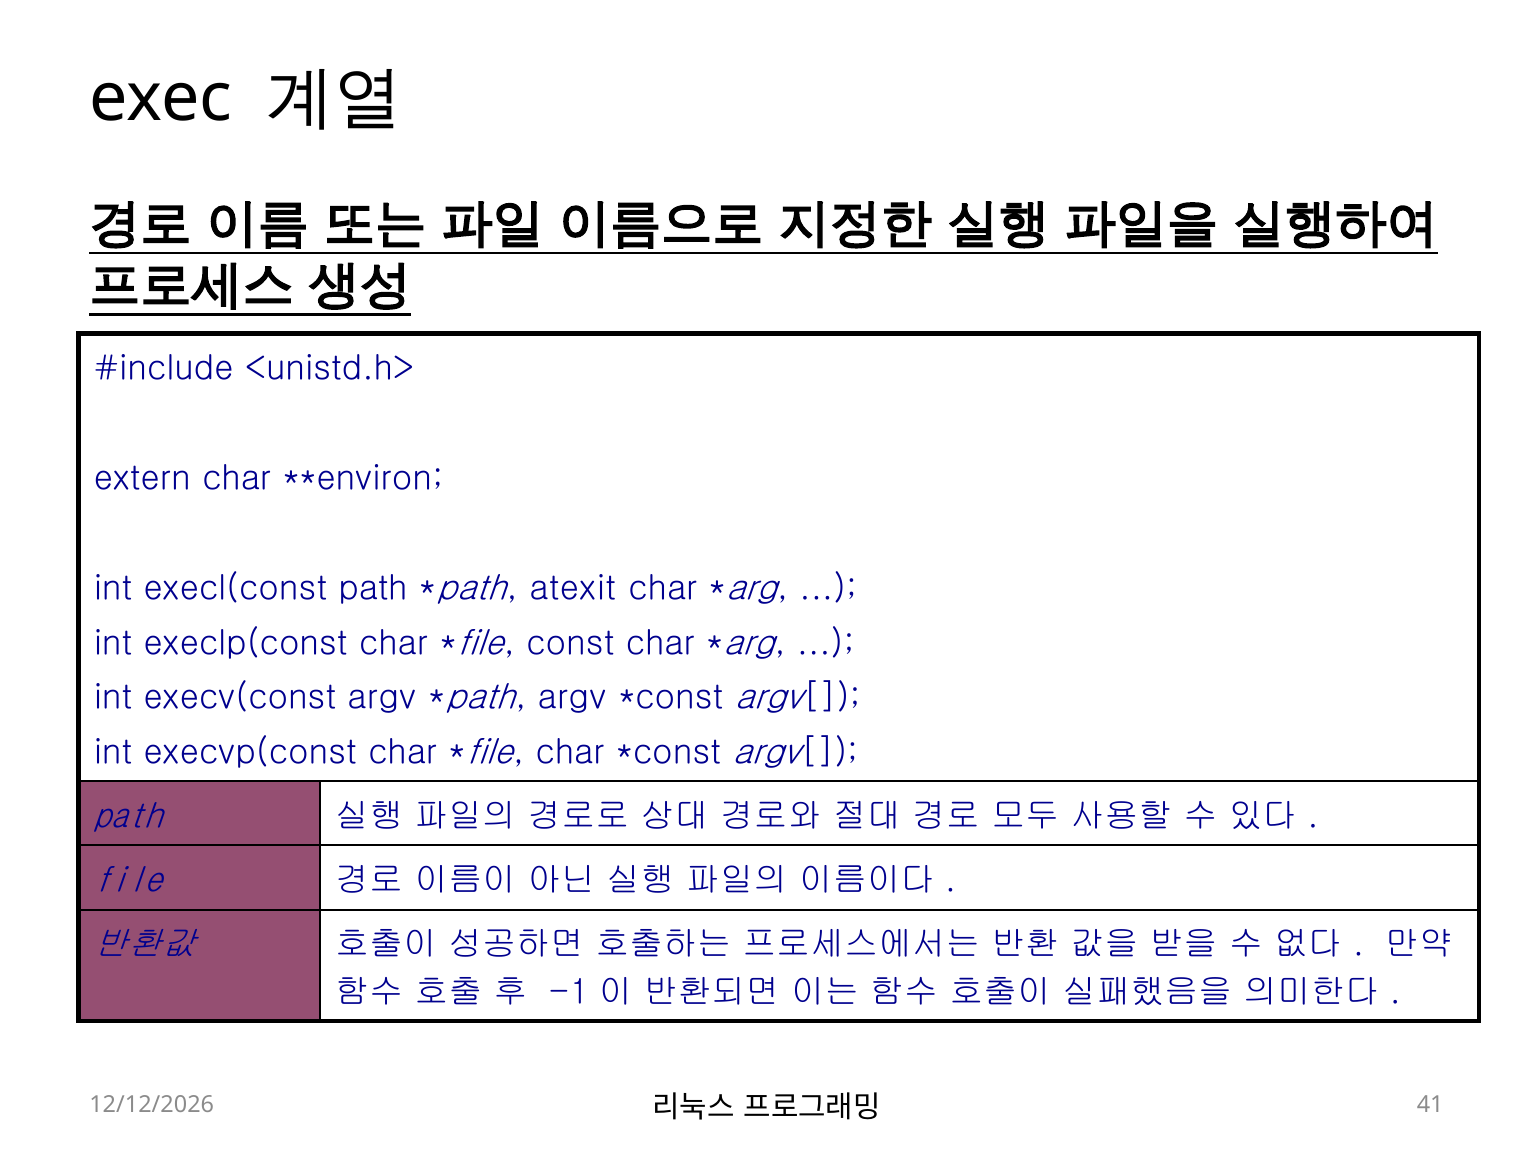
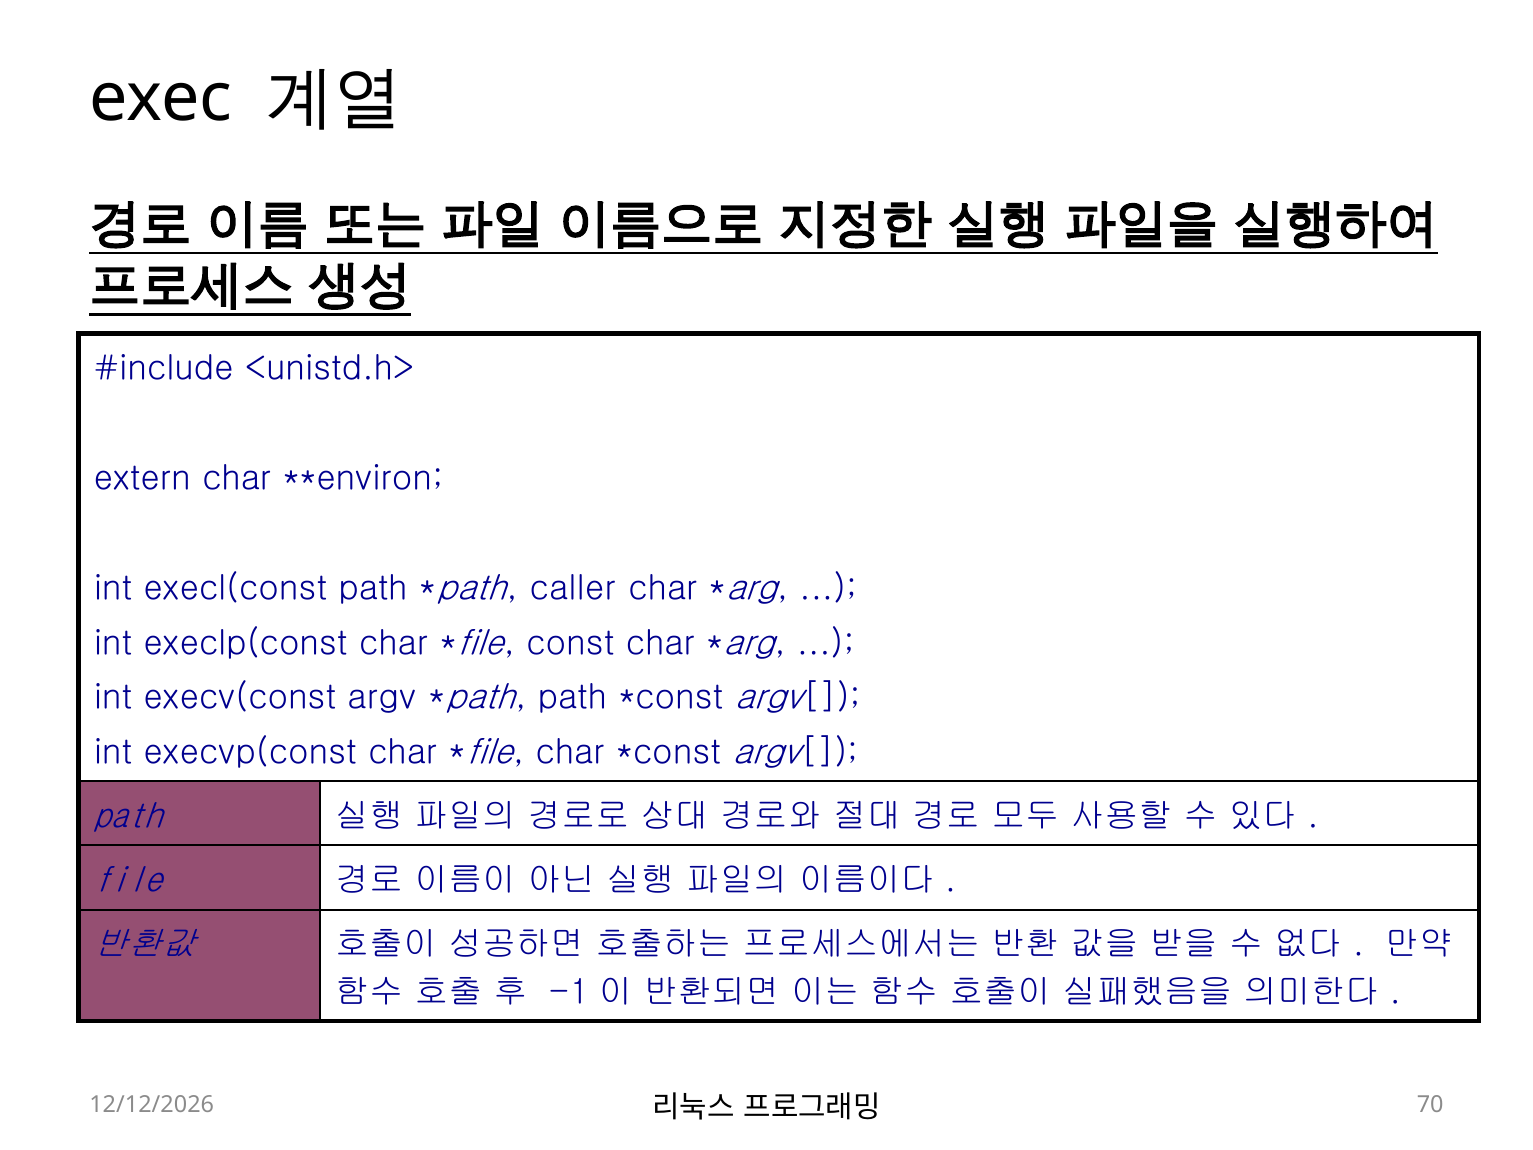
atexit: atexit -> caller
argv at (572, 698): argv -> path
41: 41 -> 70
